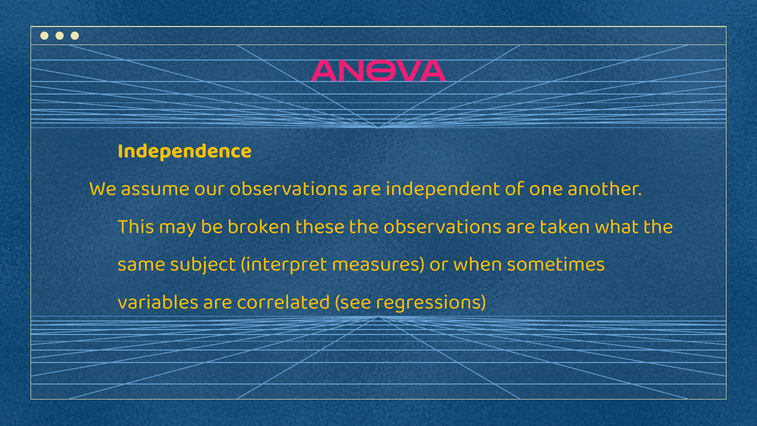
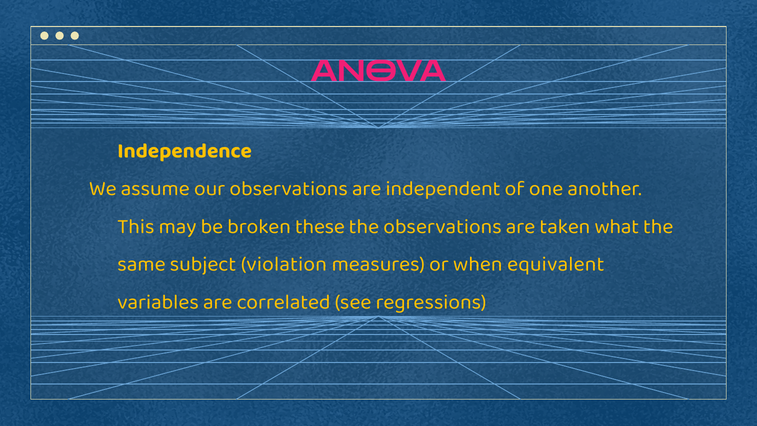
interpret: interpret -> violation
sometimes: sometimes -> equivalent
